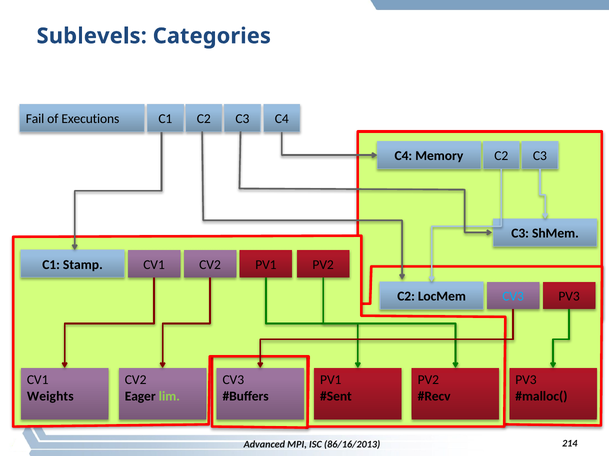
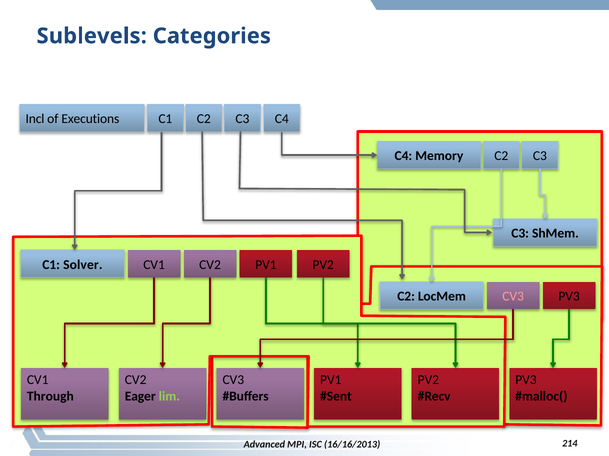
Fail: Fail -> Incl
Stamp: Stamp -> Solver
CV3 at (513, 297) colour: light blue -> pink
Weights: Weights -> Through
86/16/2013: 86/16/2013 -> 16/16/2013
